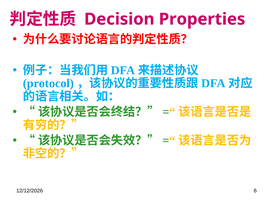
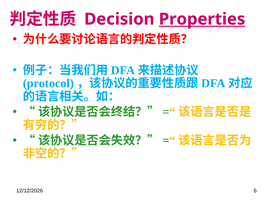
Properties underline: none -> present
